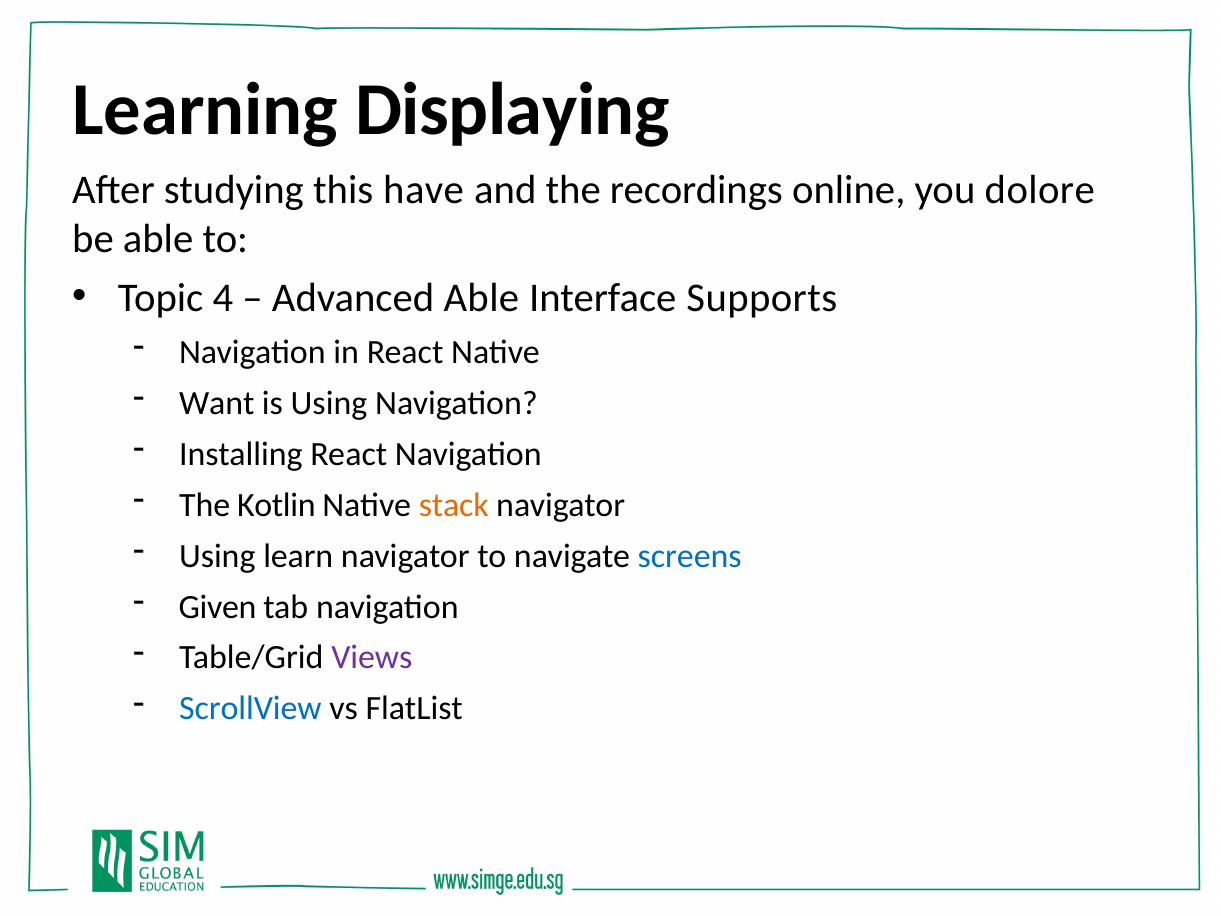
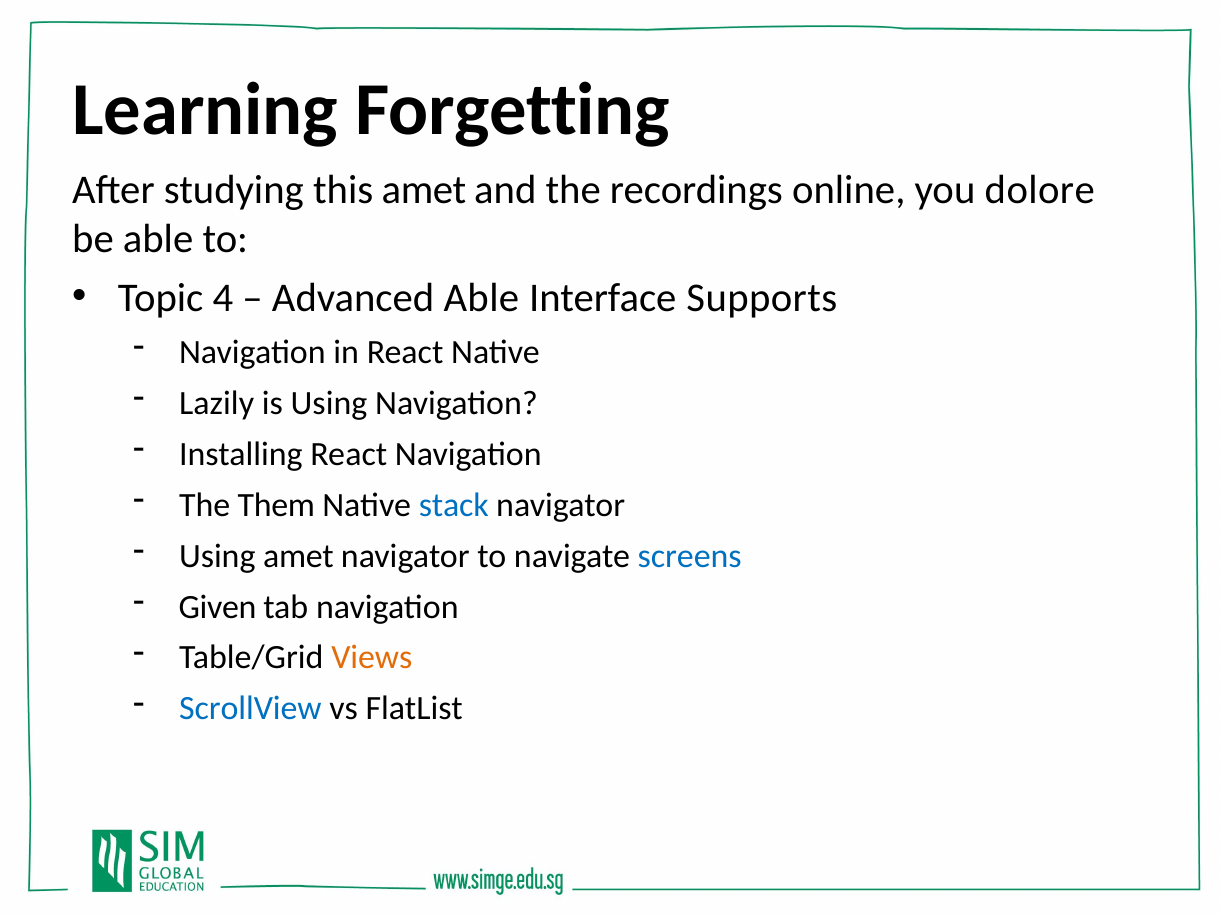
Displaying: Displaying -> Forgetting
this have: have -> amet
Want: Want -> Lazily
Kotlin: Kotlin -> Them
stack colour: orange -> blue
Using learn: learn -> amet
Views colour: purple -> orange
